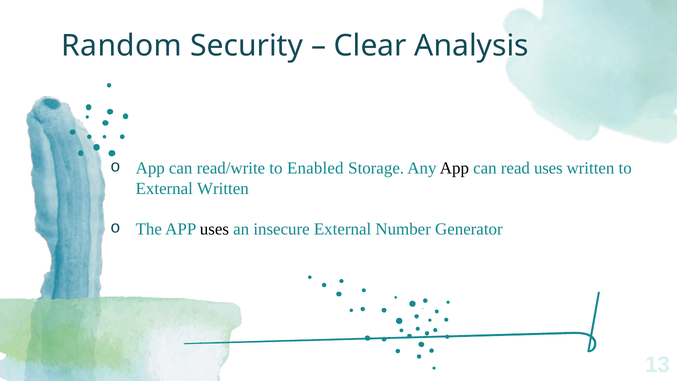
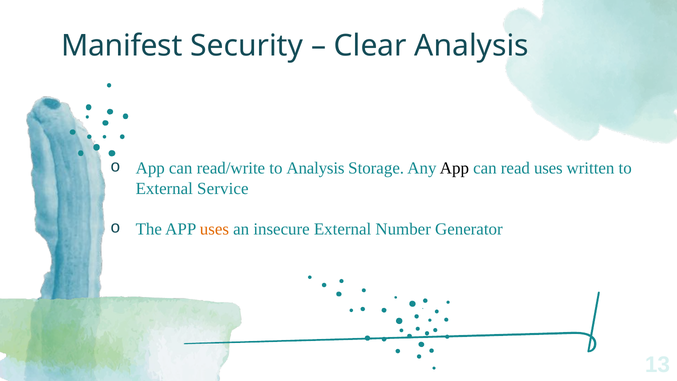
Random: Random -> Manifest
to Enabled: Enabled -> Analysis
External Written: Written -> Service
uses at (214, 229) colour: black -> orange
